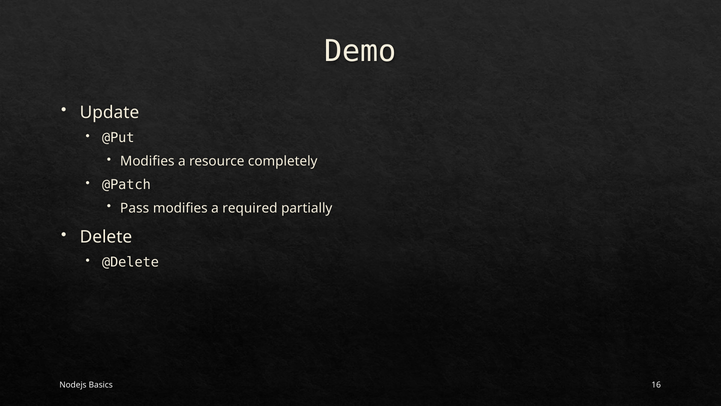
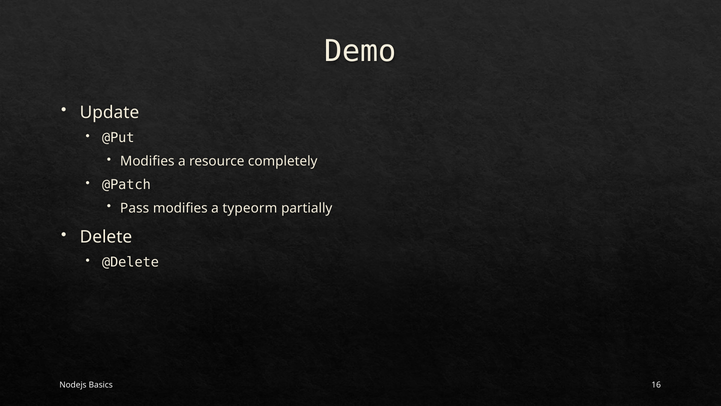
required: required -> typeorm
